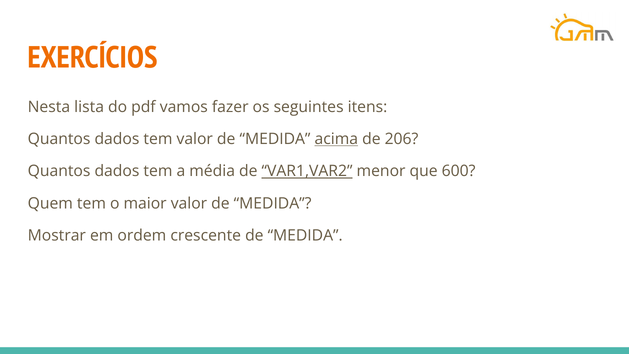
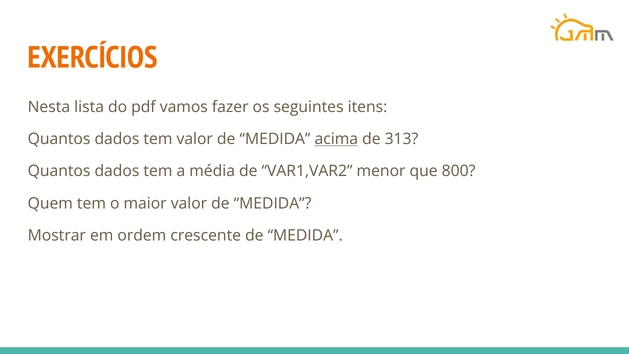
206: 206 -> 313
VAR1,VAR2 underline: present -> none
600: 600 -> 800
